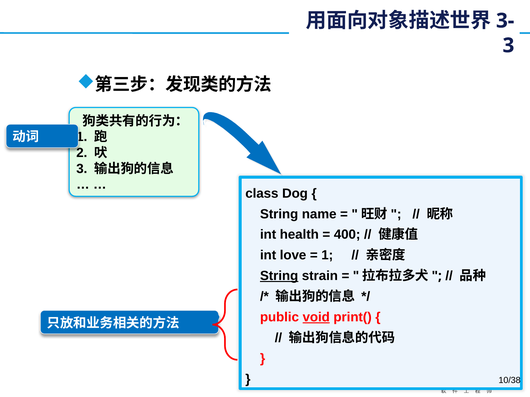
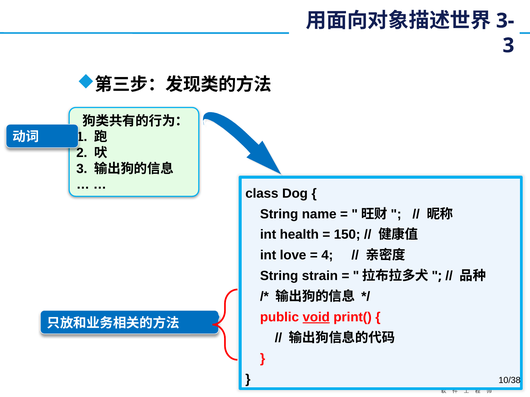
400: 400 -> 150
1 at (327, 256): 1 -> 4
String at (279, 276) underline: present -> none
